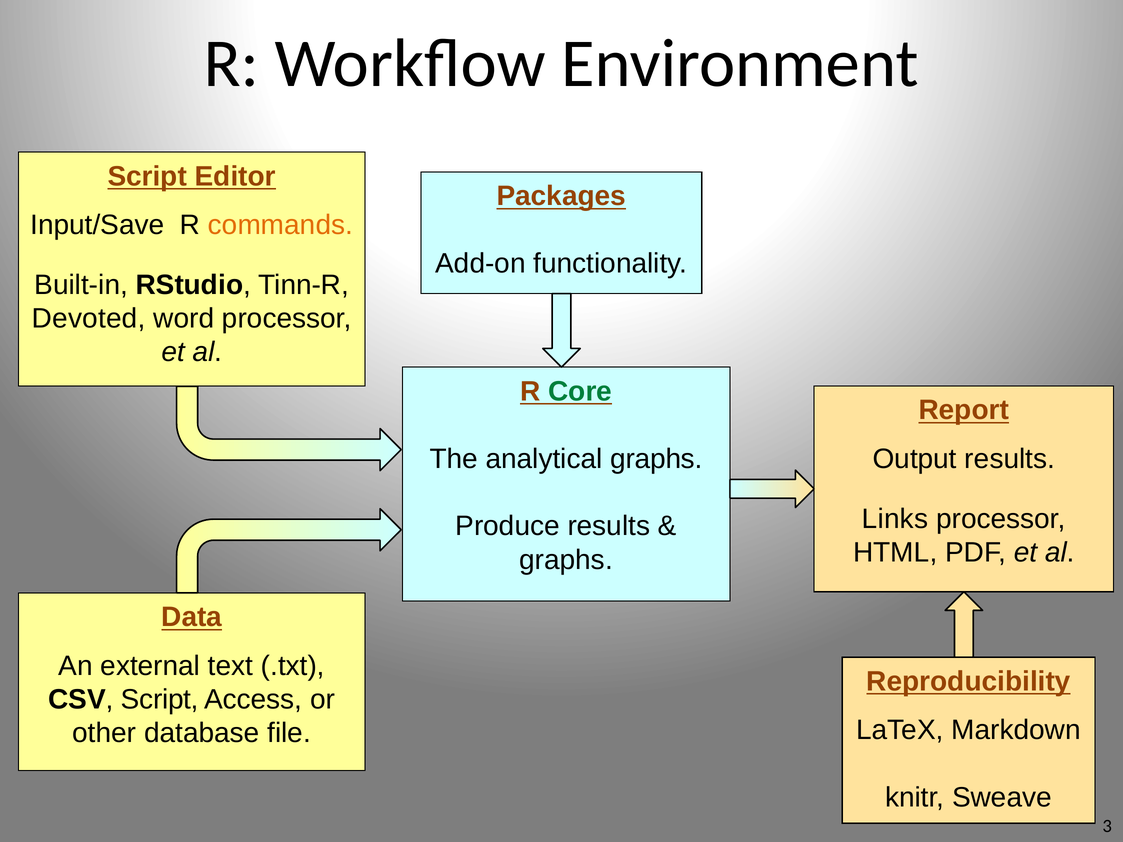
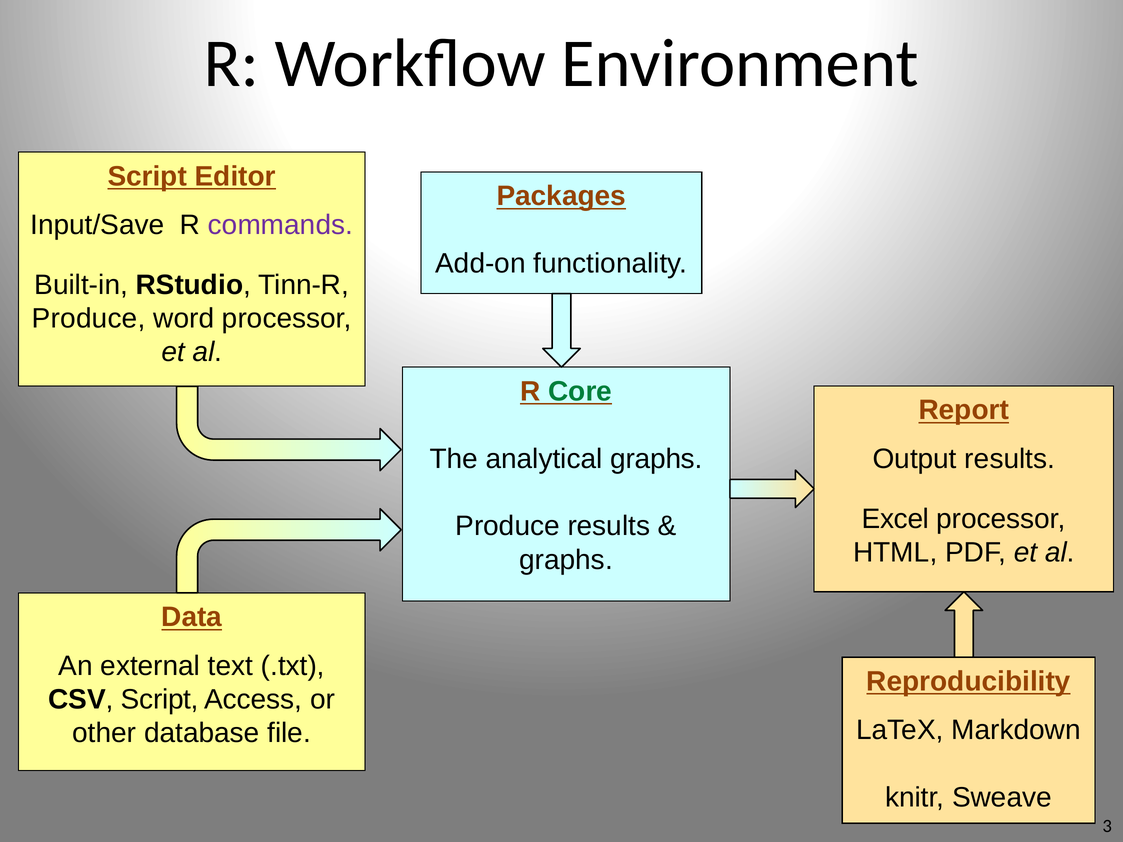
commands colour: orange -> purple
Devoted at (89, 319): Devoted -> Produce
Links: Links -> Excel
